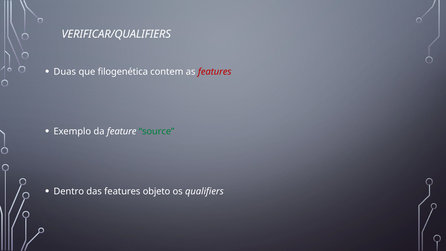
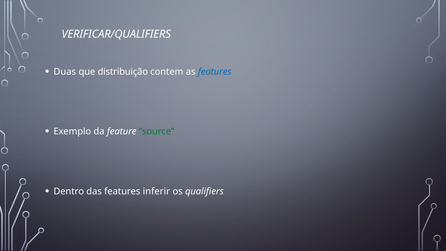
filogenética: filogenética -> distribuição
features at (215, 72) colour: red -> blue
objeto: objeto -> inferir
